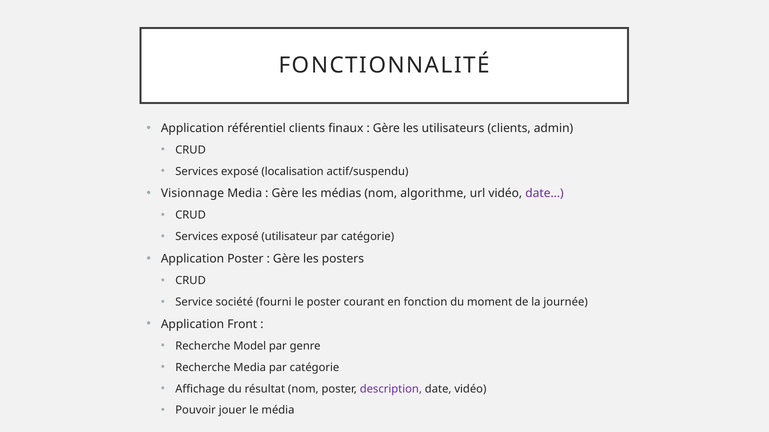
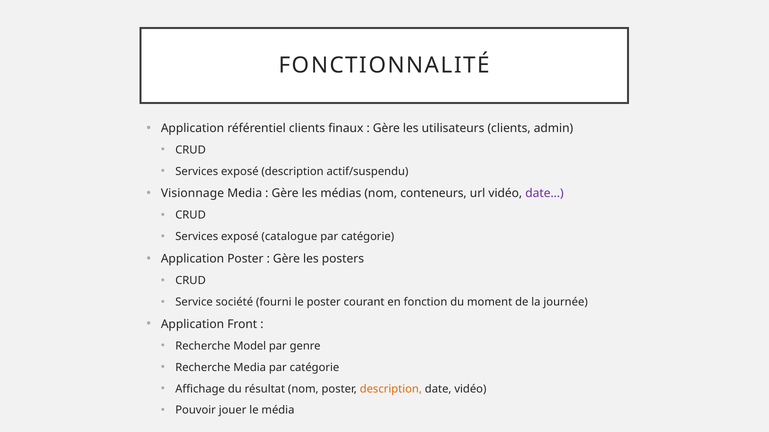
exposé localisation: localisation -> description
algorithme: algorithme -> conteneurs
utilisateur: utilisateur -> catalogue
description at (391, 389) colour: purple -> orange
